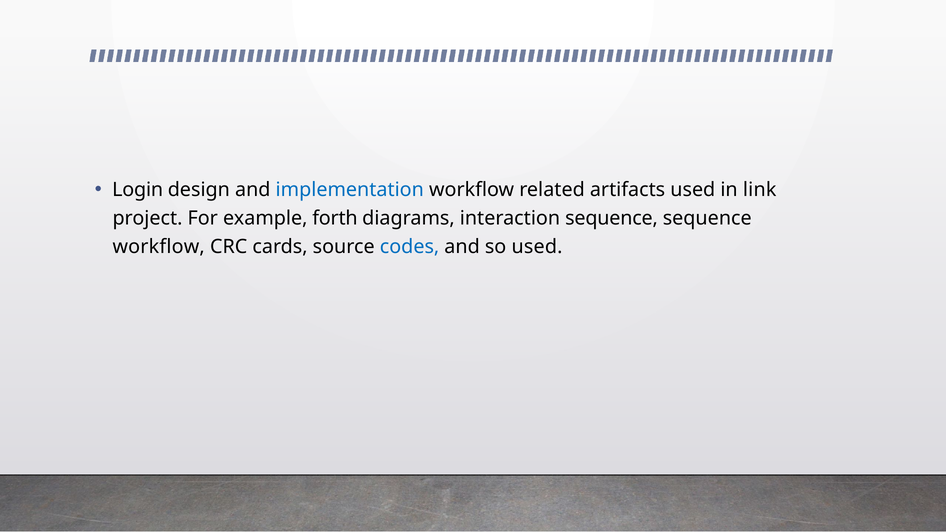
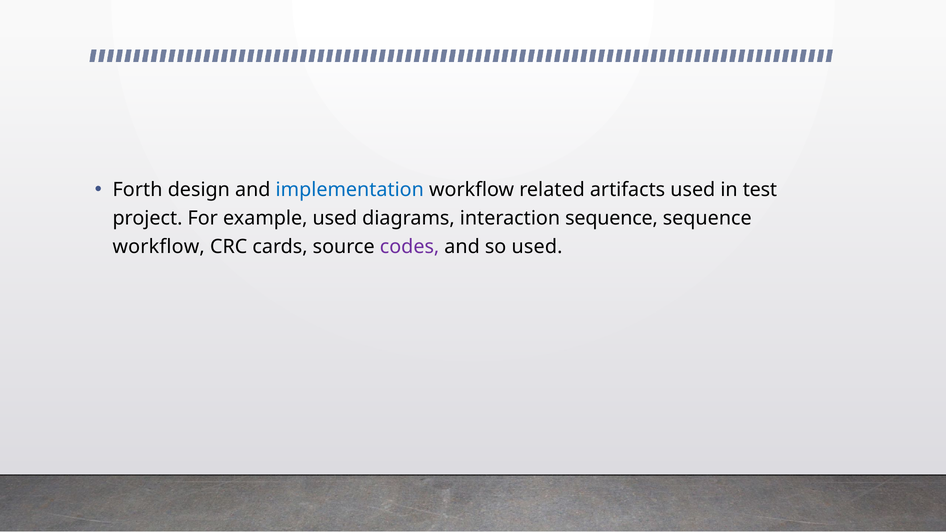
Login: Login -> Forth
link: link -> test
example forth: forth -> used
codes colour: blue -> purple
